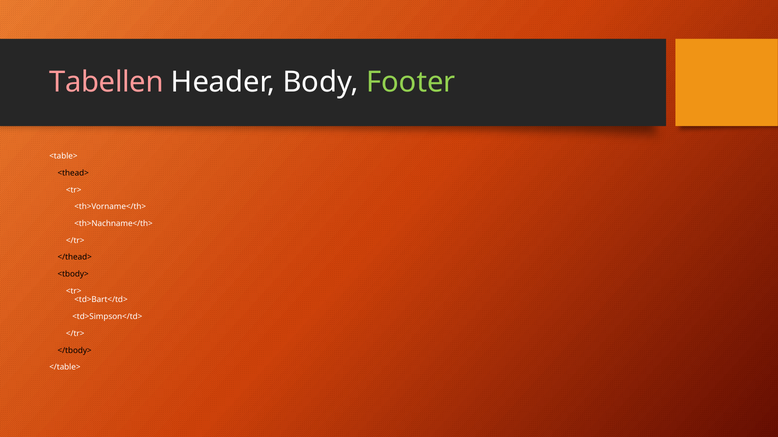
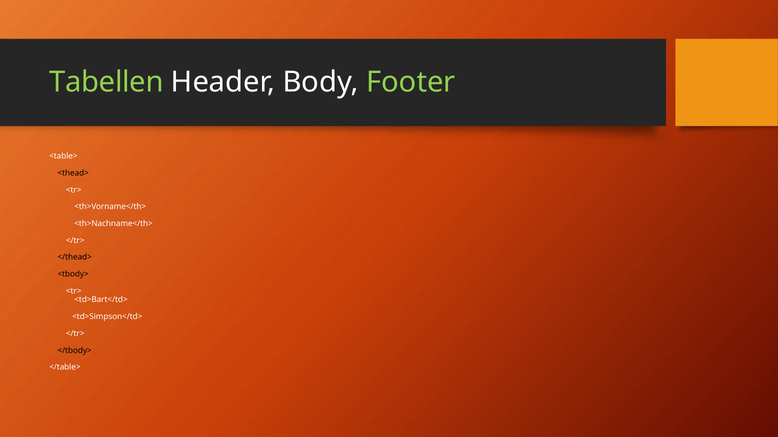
Tabellen colour: pink -> light green
